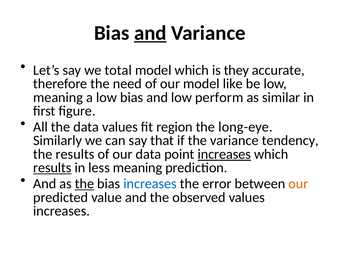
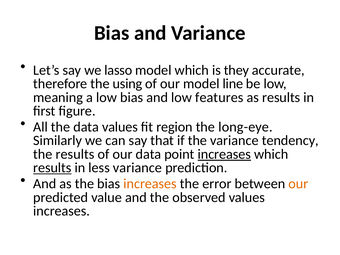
and at (150, 33) underline: present -> none
total: total -> lasso
need: need -> using
like: like -> line
perform: perform -> features
as similar: similar -> results
less meaning: meaning -> variance
the at (84, 184) underline: present -> none
increases at (150, 184) colour: blue -> orange
